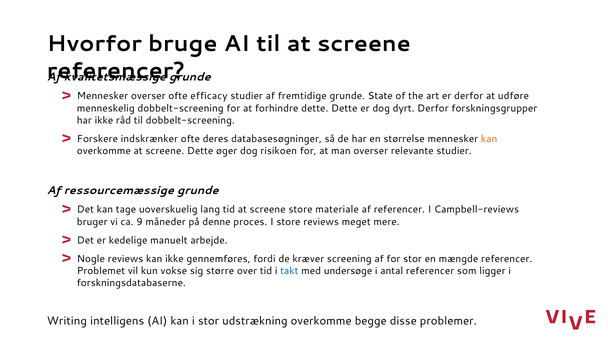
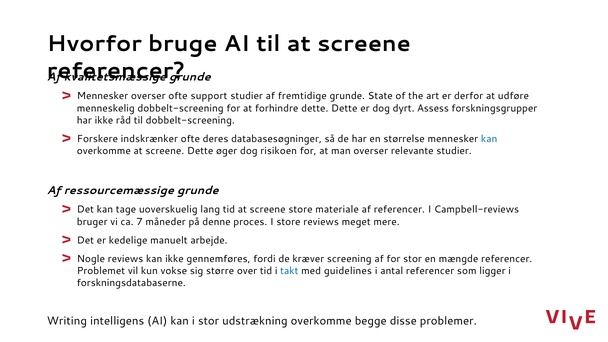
efficacy: efficacy -> support
dyrt Derfor: Derfor -> Assess
kan at (489, 139) colour: orange -> blue
9: 9 -> 7
undersøge: undersøge -> guidelines
